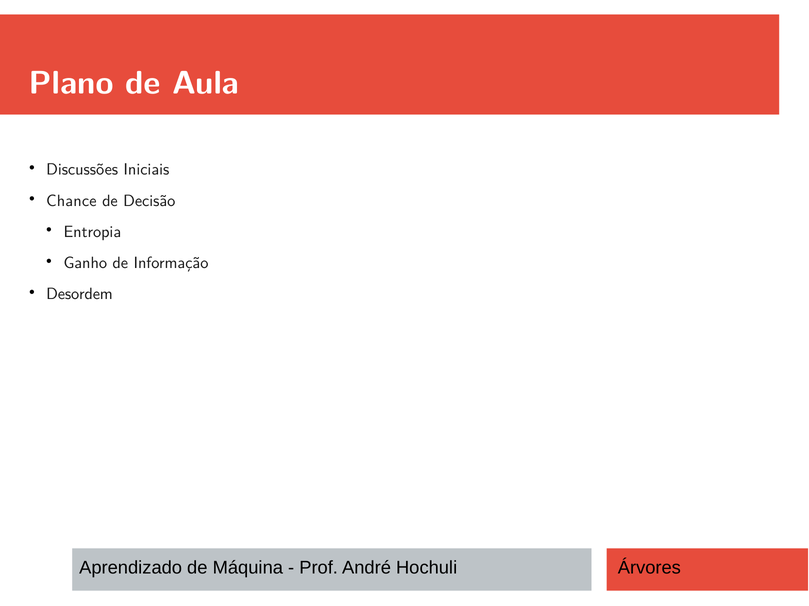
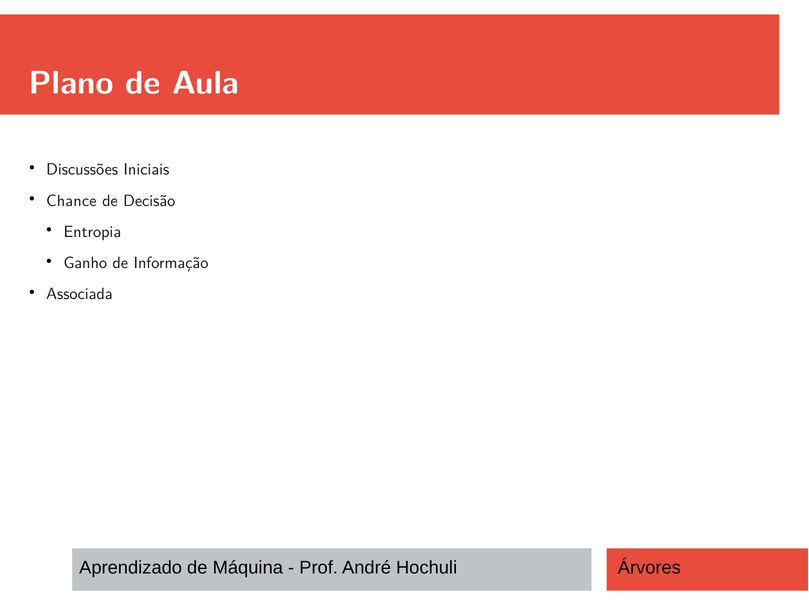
Desordem: Desordem -> Associada
